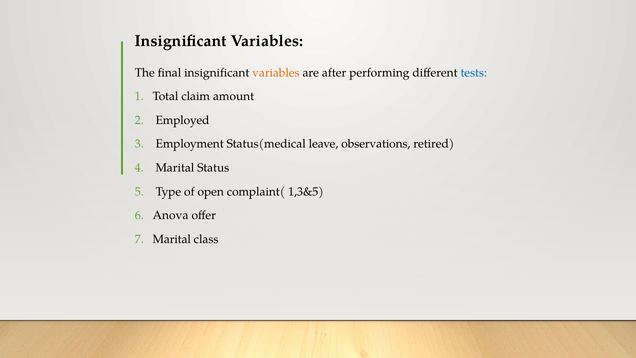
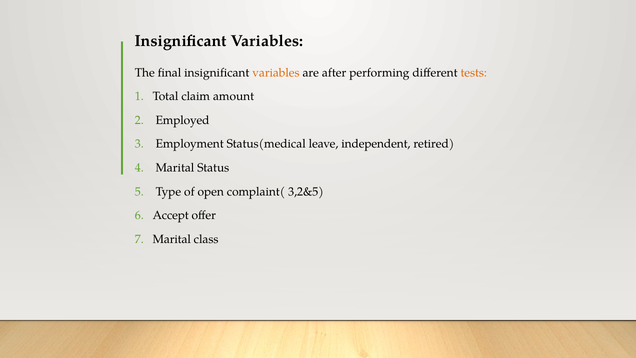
tests colour: blue -> orange
observations: observations -> independent
1,3&5: 1,3&5 -> 3,2&5
Anova: Anova -> Accept
